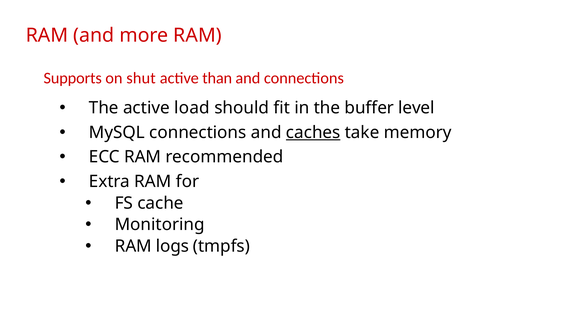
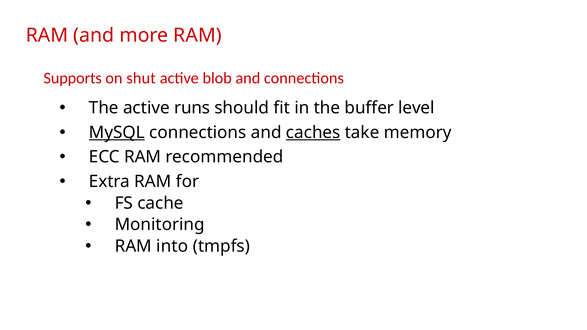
than: than -> blob
load: load -> runs
MySQL underline: none -> present
logs: logs -> into
